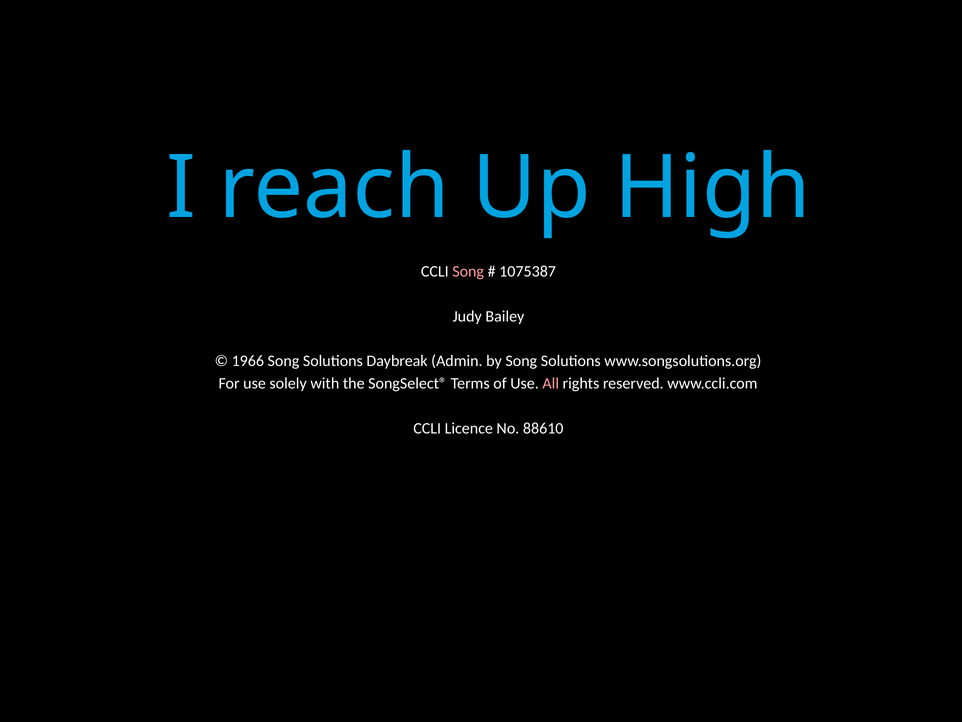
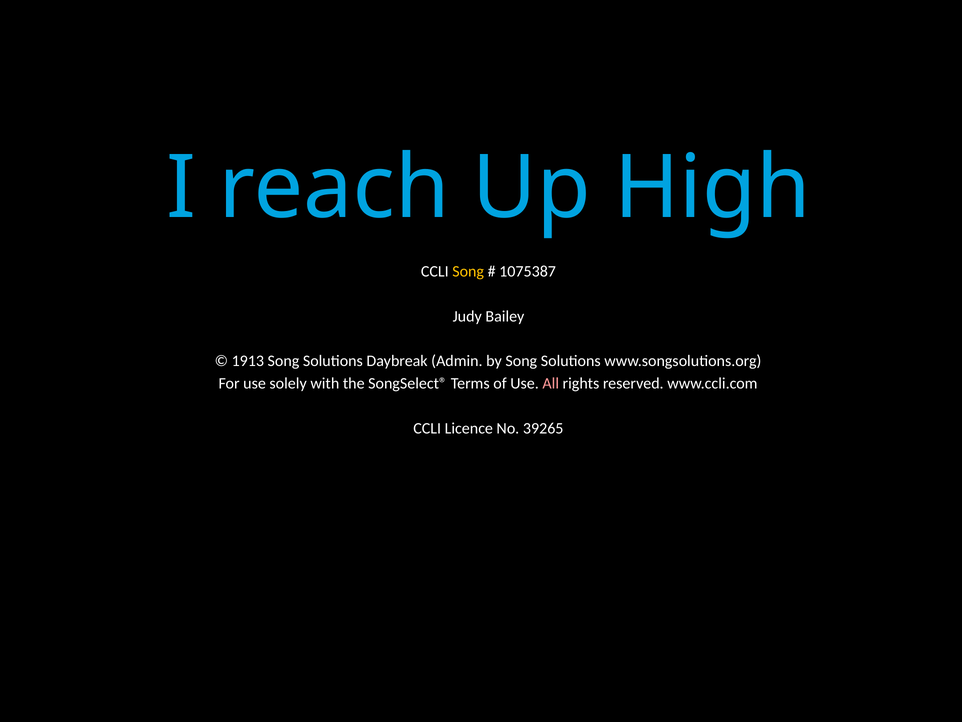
Song at (468, 271) colour: pink -> yellow
1966: 1966 -> 1913
88610: 88610 -> 39265
